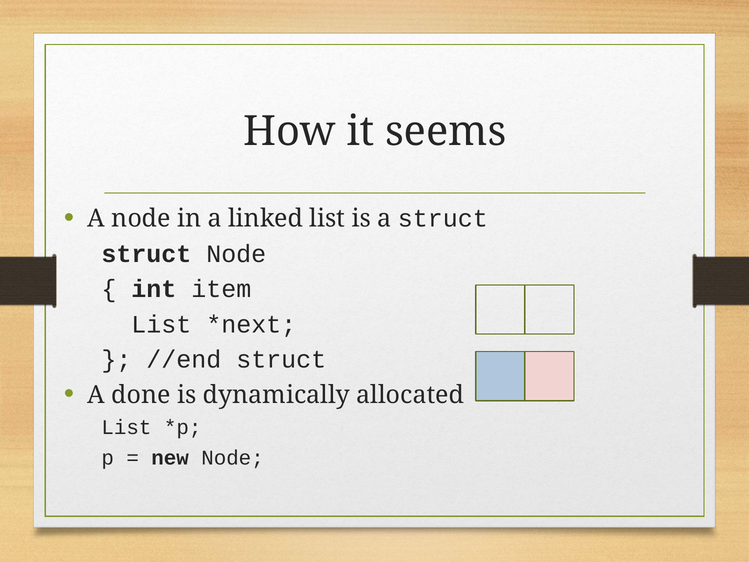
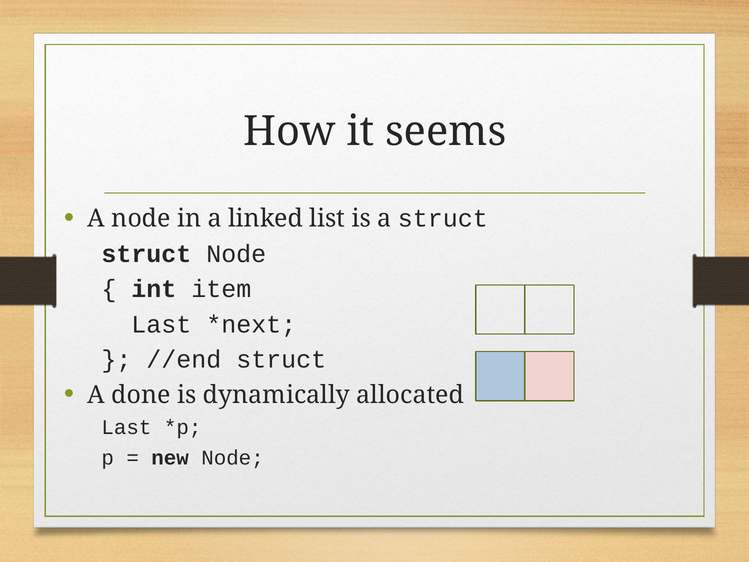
List at (161, 324): List -> Last
List at (126, 427): List -> Last
